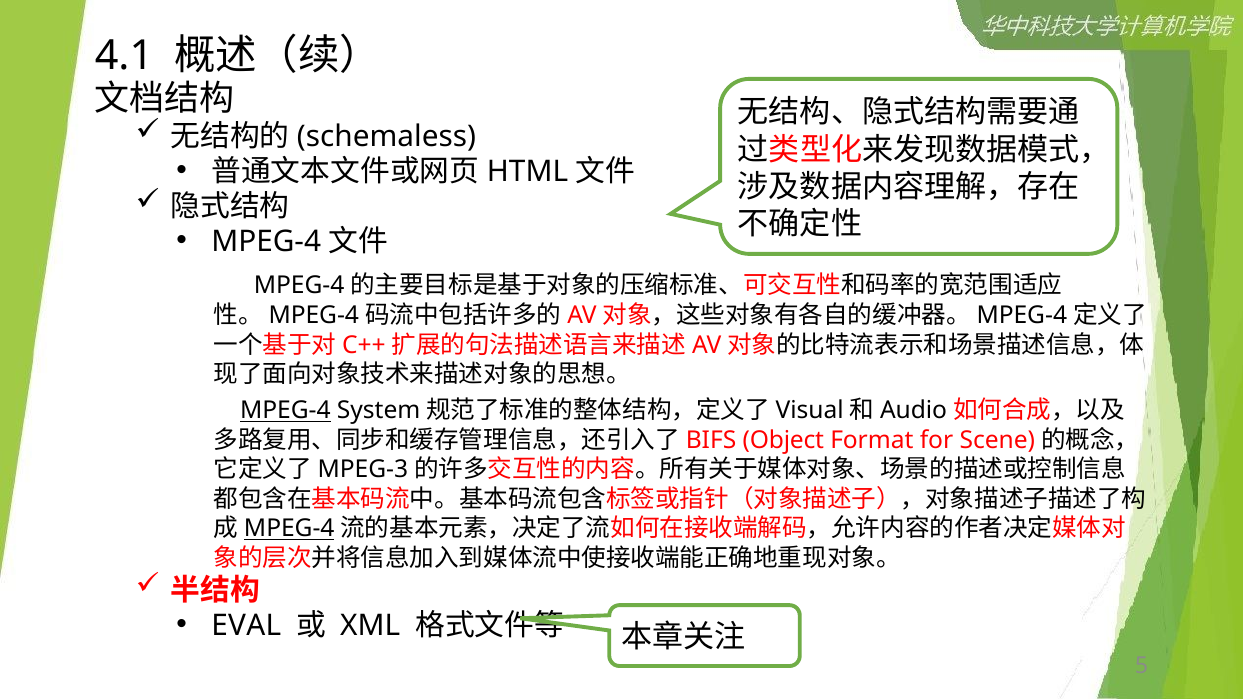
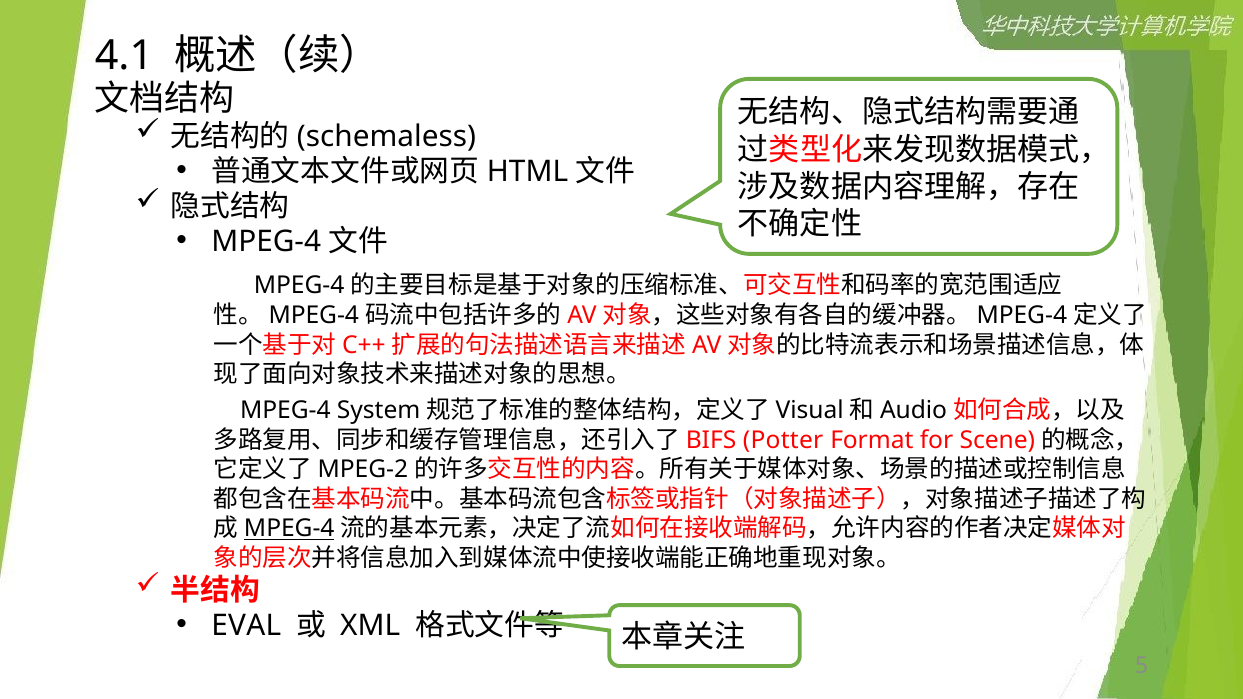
MPEG-4 at (285, 411) underline: present -> none
Object: Object -> Potter
MPEG-3: MPEG-3 -> MPEG-2
